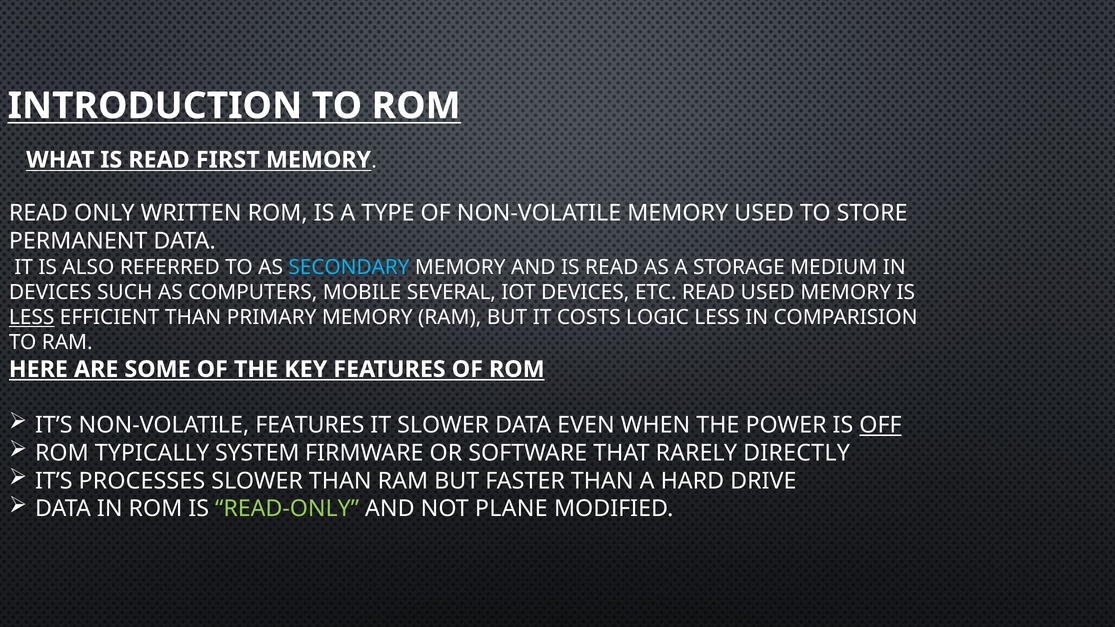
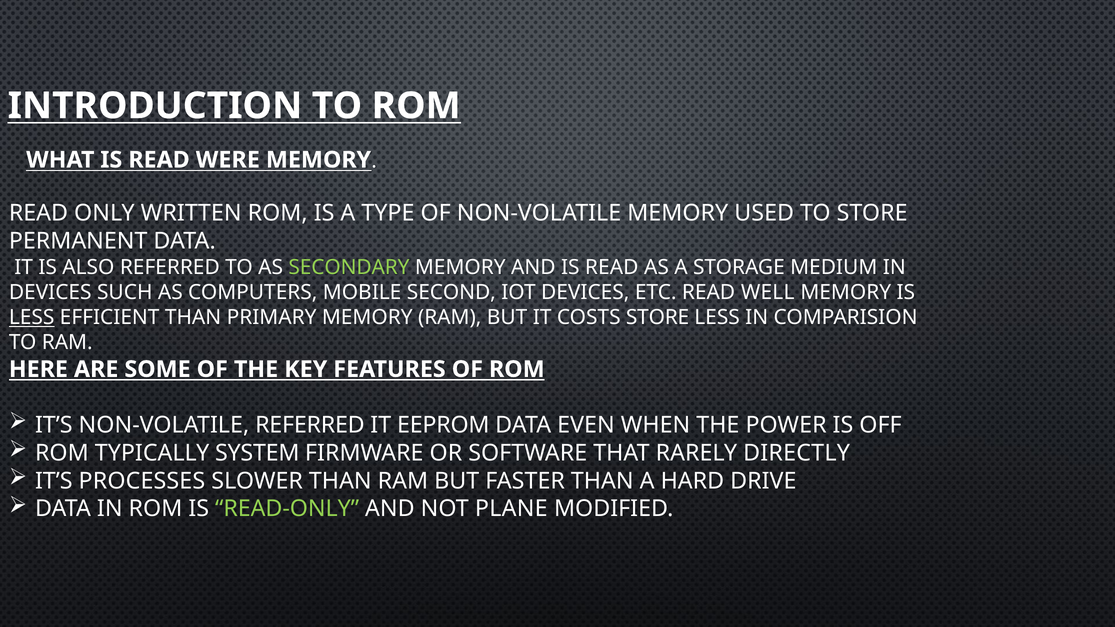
FIRST: FIRST -> WERE
SECONDARY colour: light blue -> light green
SEVERAL: SEVERAL -> SECOND
READ USED: USED -> WELL
COSTS LOGIC: LOGIC -> STORE
NON-VOLATILE FEATURES: FEATURES -> REFERRED
IT SLOWER: SLOWER -> EEPROM
OFF underline: present -> none
